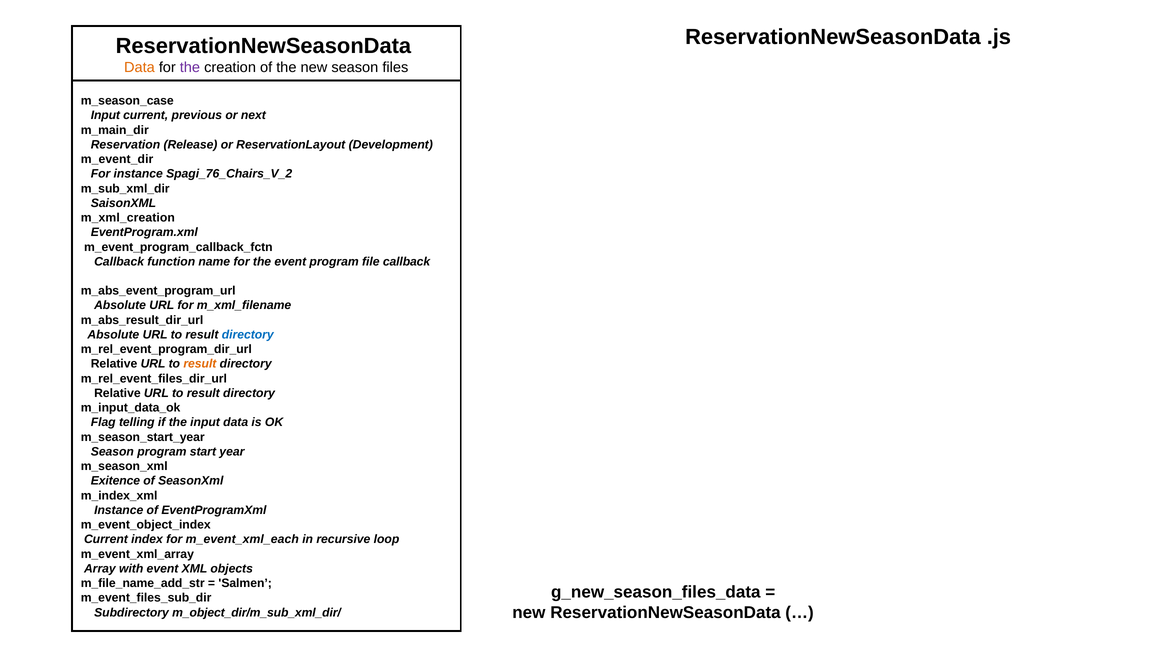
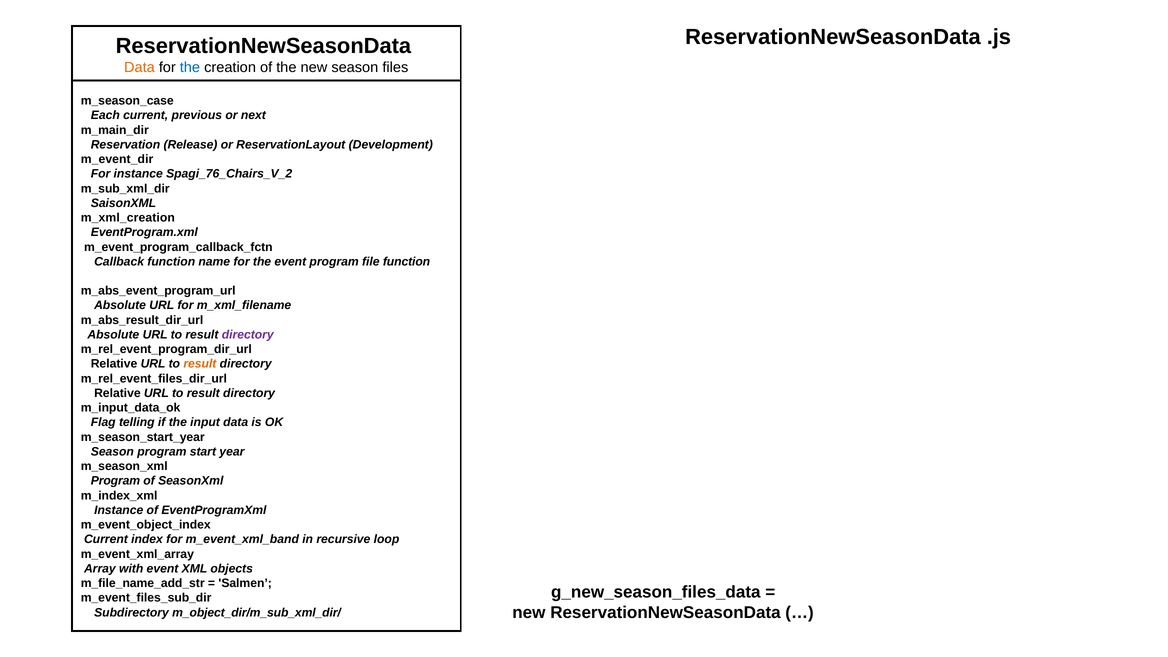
the at (190, 67) colour: purple -> blue
Input at (105, 115): Input -> Each
file callback: callback -> function
directory at (248, 335) colour: blue -> purple
Exitence at (115, 481): Exitence -> Program
m_event_xml_each: m_event_xml_each -> m_event_xml_band
